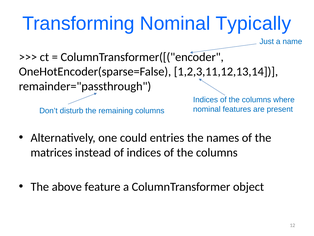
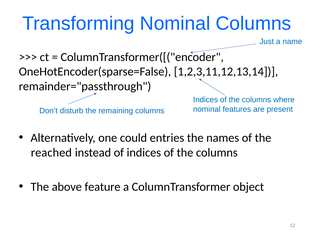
Nominal Typically: Typically -> Columns
matrices: matrices -> reached
